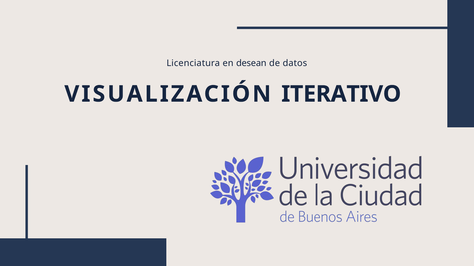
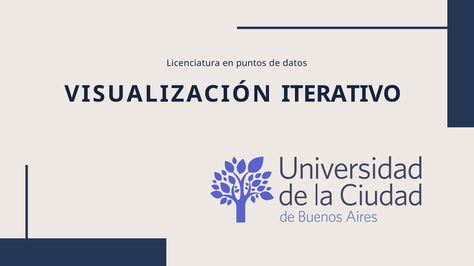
desean: desean -> puntos
